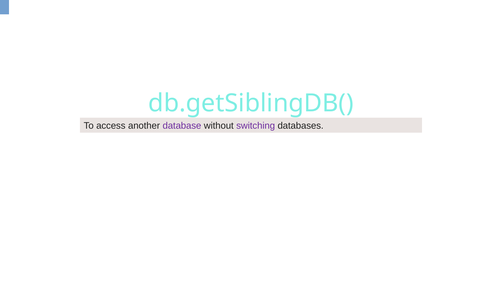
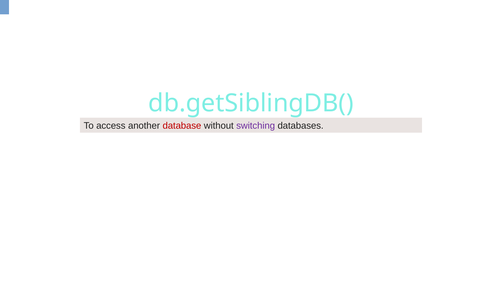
database colour: purple -> red
